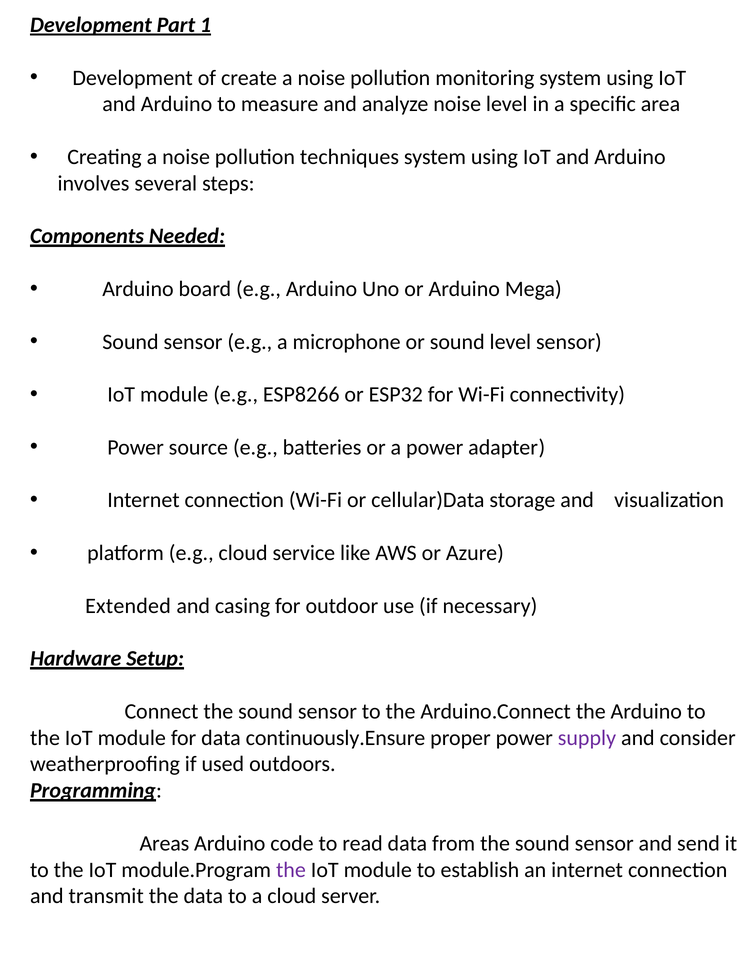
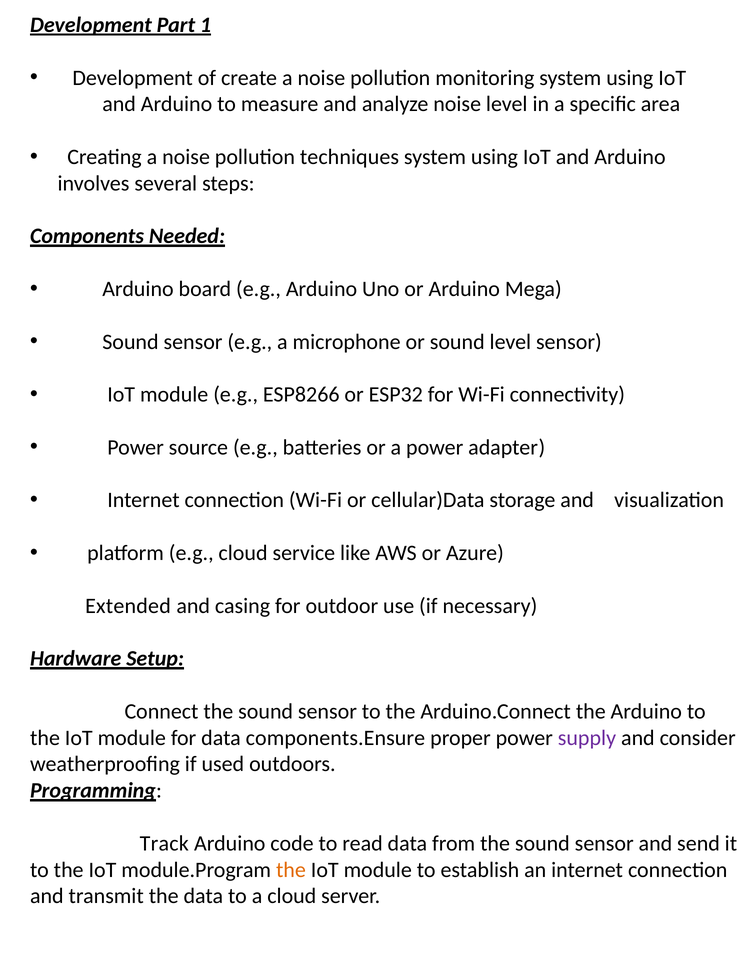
continuously.Ensure: continuously.Ensure -> components.Ensure
Areas at (164, 843): Areas -> Track
the at (291, 870) colour: purple -> orange
